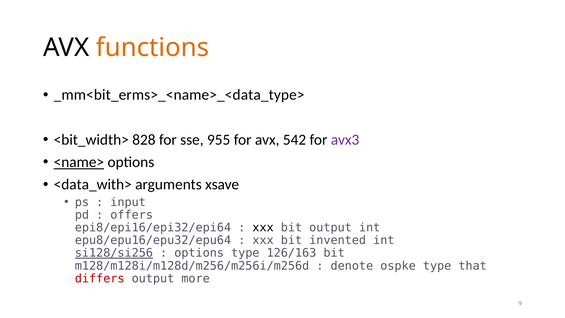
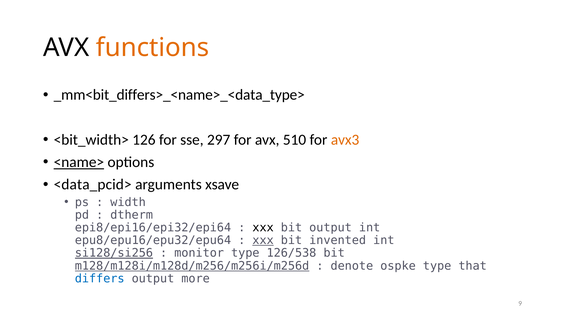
_mm<bit_erms>_<name>_<data_type>: _mm<bit_erms>_<name>_<data_type> -> _mm<bit_differs>_<name>_<data_type>
828: 828 -> 126
955: 955 -> 297
542: 542 -> 510
avx3 colour: purple -> orange
<data_with>: <data_with> -> <data_pcid>
input: input -> width
offers: offers -> dtherm
xxx at (263, 240) underline: none -> present
options at (199, 253): options -> monitor
126/163: 126/163 -> 126/538
m128/m128i/m128d/m256/m256i/m256d underline: none -> present
differs colour: red -> blue
